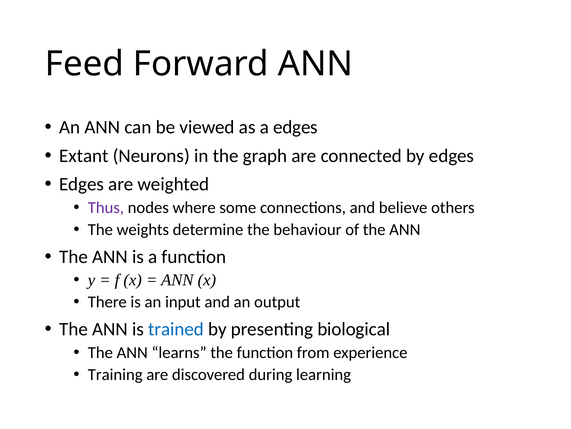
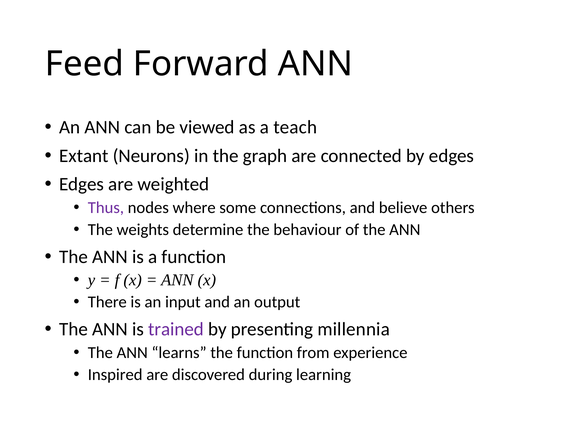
a edges: edges -> teach
trained colour: blue -> purple
biological: biological -> millennia
Training: Training -> Inspired
